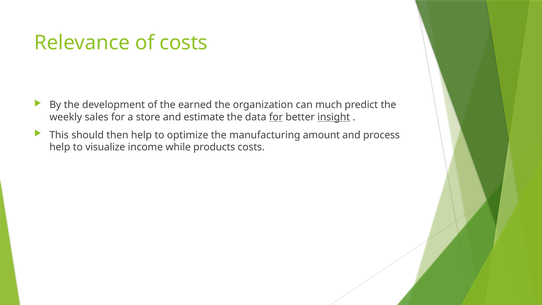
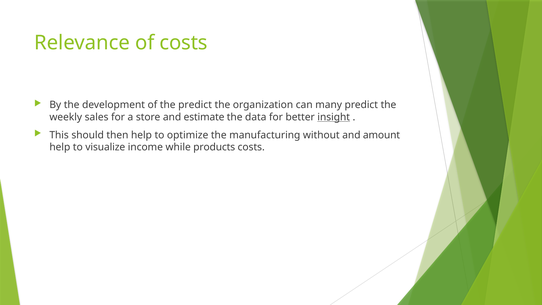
the earned: earned -> predict
much: much -> many
for at (276, 117) underline: present -> none
amount: amount -> without
process: process -> amount
